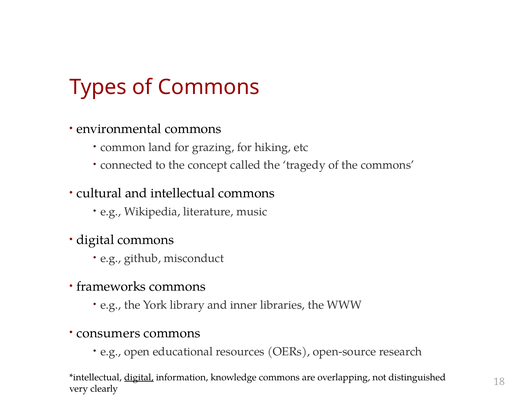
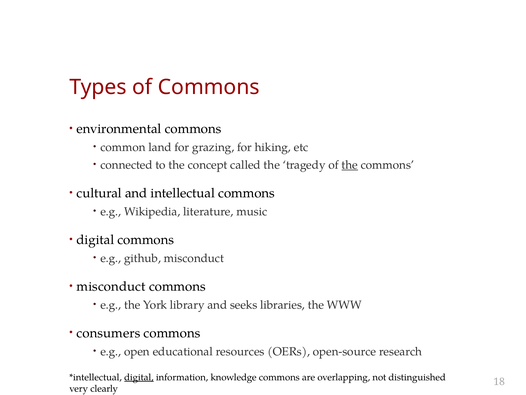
the at (350, 165) underline: none -> present
frameworks at (111, 286): frameworks -> misconduct
inner: inner -> seeks
